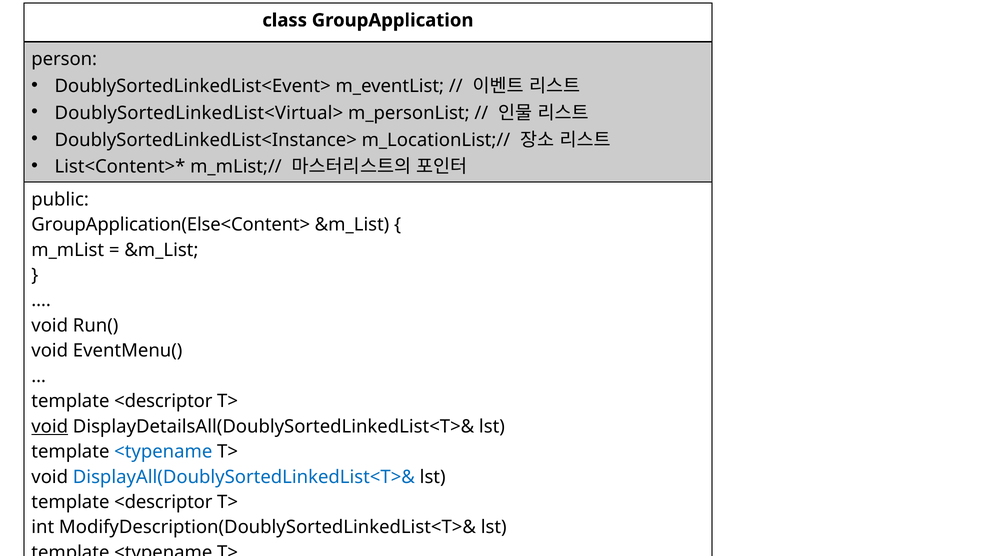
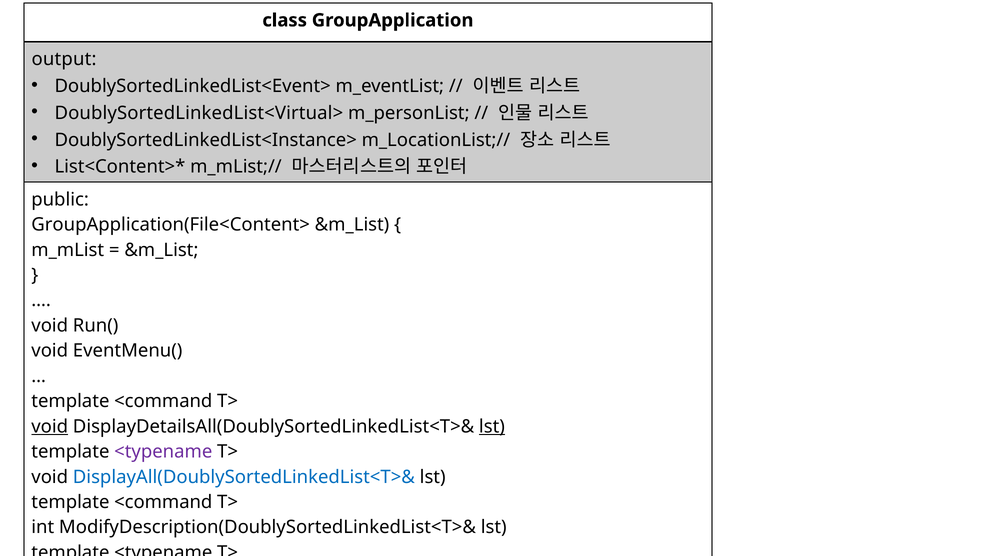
person: person -> output
GroupApplication(Else<Content>: GroupApplication(Else<Content> -> GroupApplication(File<Content>
<descriptor at (163, 401): <descriptor -> <command
lst at (492, 426) underline: none -> present
<typename at (163, 451) colour: blue -> purple
<descriptor at (163, 502): <descriptor -> <command
